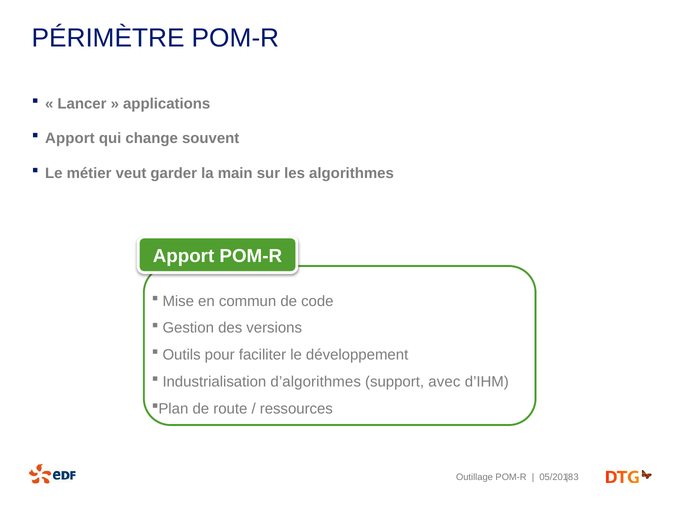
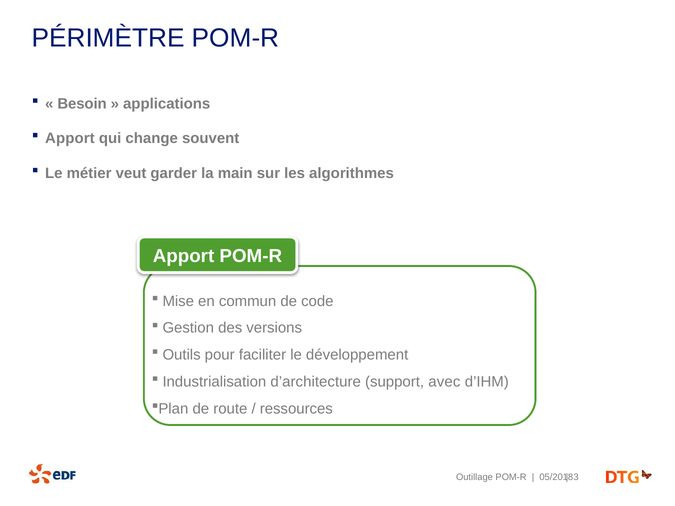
Lancer: Lancer -> Besoin
d’algorithmes: d’algorithmes -> d’architecture
